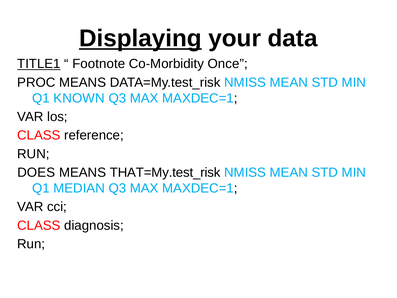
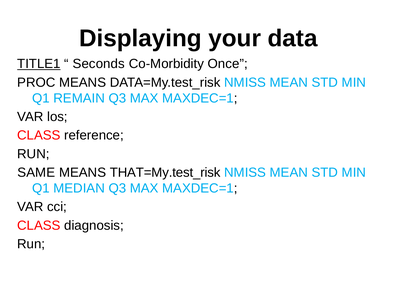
Displaying underline: present -> none
Footnote: Footnote -> Seconds
KNOWN: KNOWN -> REMAIN
DOES: DOES -> SAME
